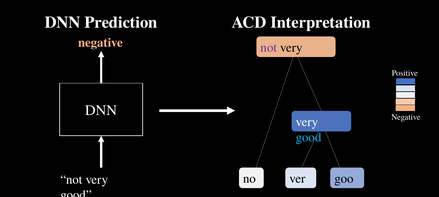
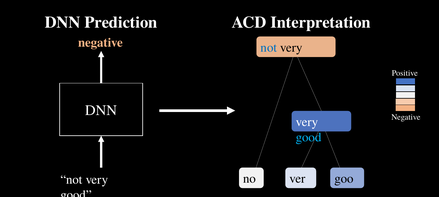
not at (269, 48) colour: purple -> blue
